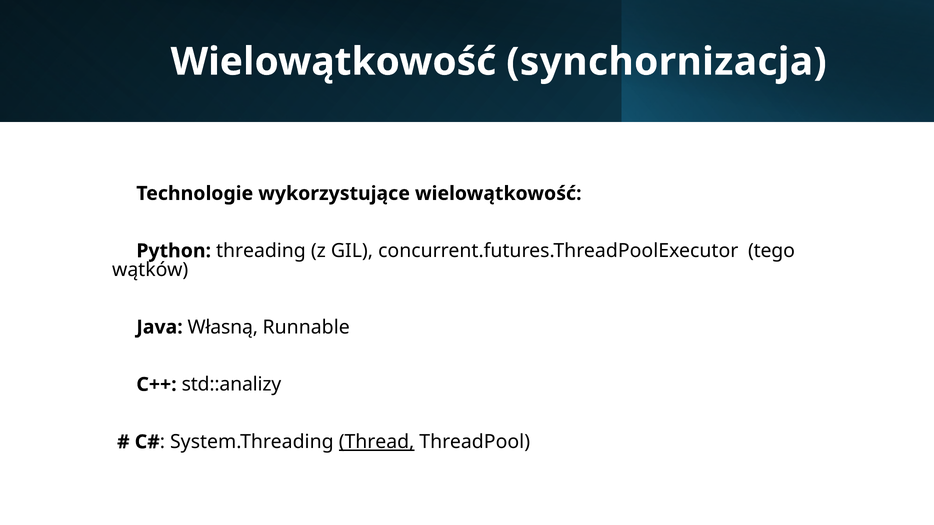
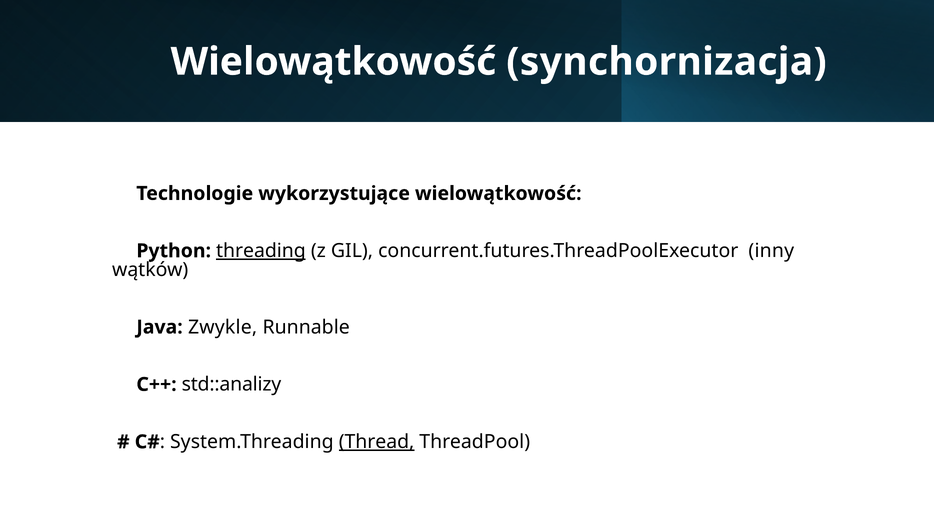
threading underline: none -> present
tego: tego -> inny
Własną: Własną -> Zwykle
